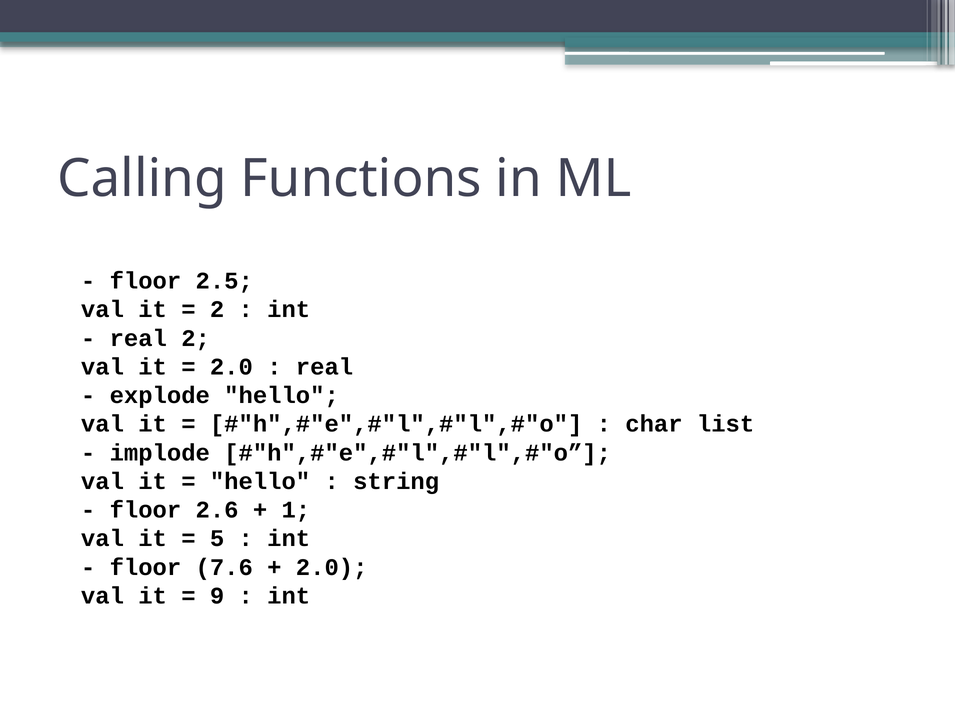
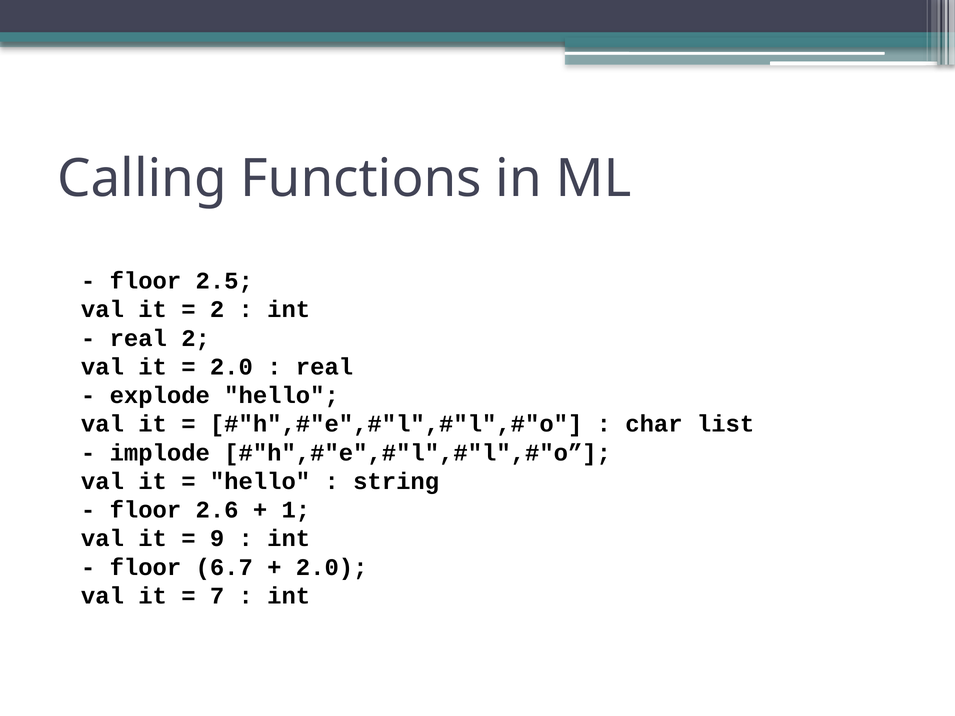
5: 5 -> 9
7.6: 7.6 -> 6.7
9: 9 -> 7
